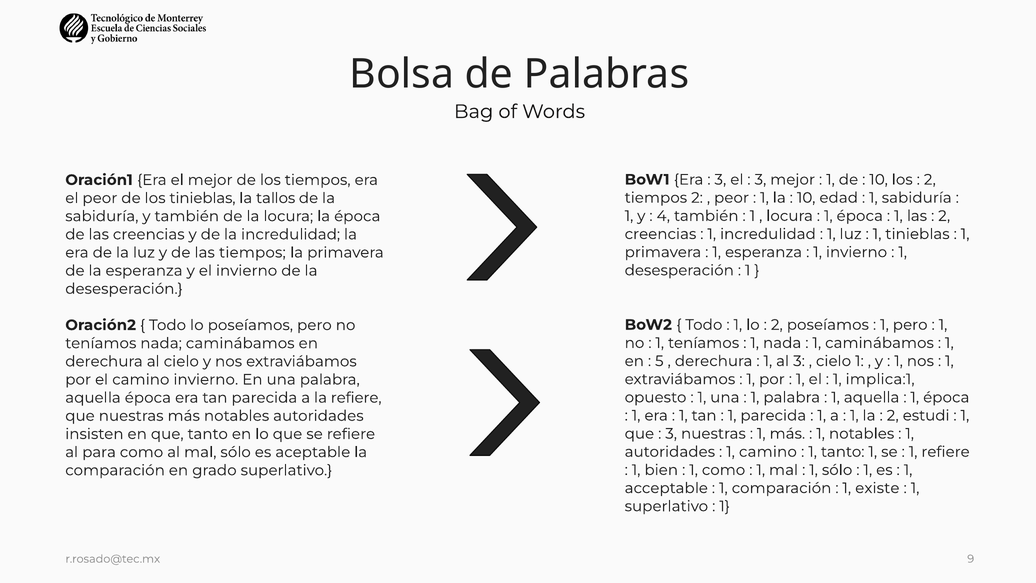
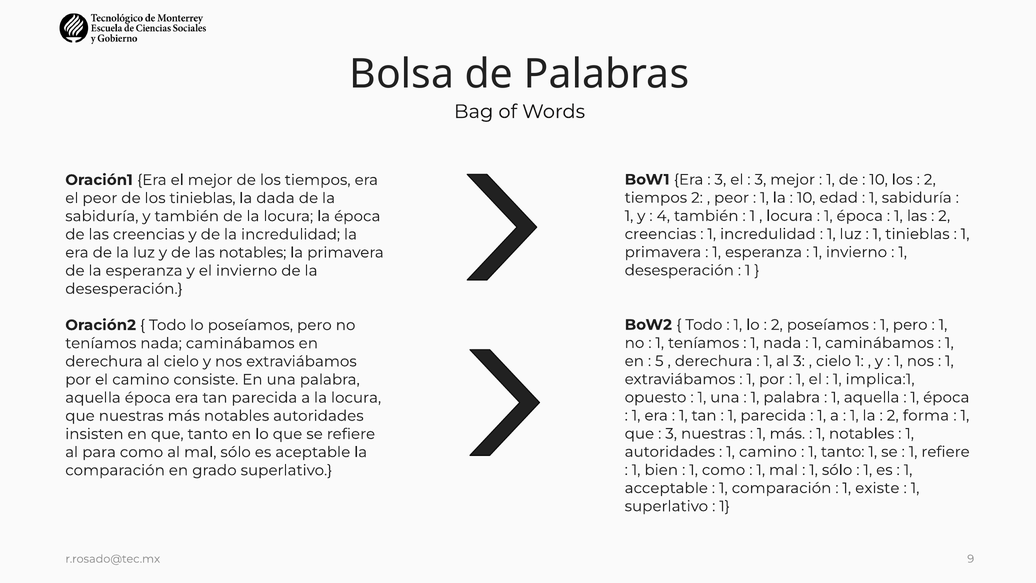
tallos: tallos -> dada
las tiempos: tiempos -> notables
camino invierno: invierno -> consiste
a la refiere: refiere -> locura
estudi: estudi -> forma
